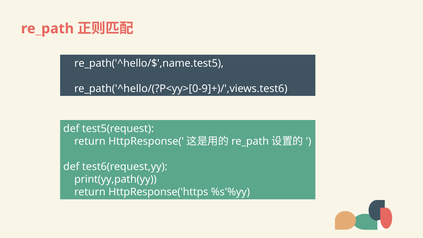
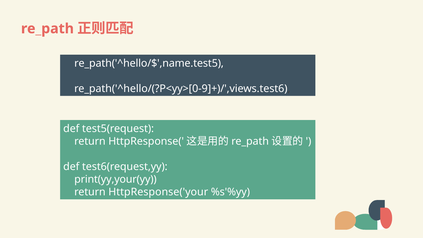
print(yy,path(yy: print(yy,path(yy -> print(yy,your(yy
HttpResponse('https: HttpResponse('https -> HttpResponse('your
